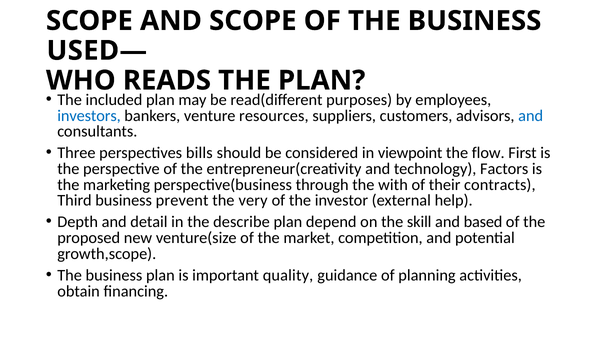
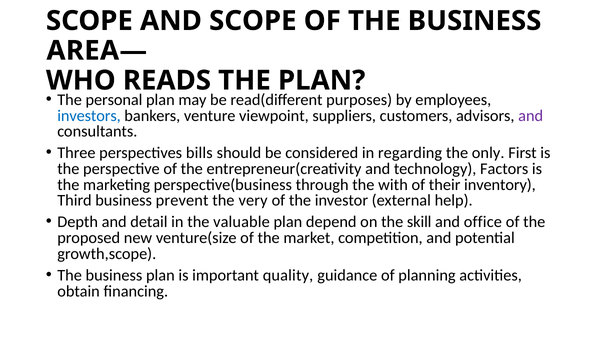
USED—: USED— -> AREA—
included: included -> personal
resources: resources -> viewpoint
and at (531, 116) colour: blue -> purple
viewpoint: viewpoint -> regarding
flow: flow -> only
contracts: contracts -> inventory
describe: describe -> valuable
based: based -> office
